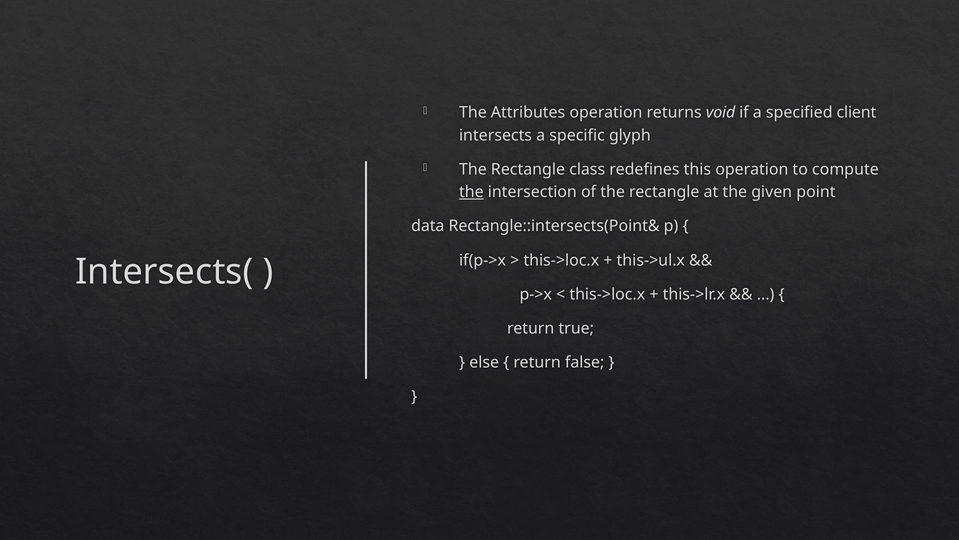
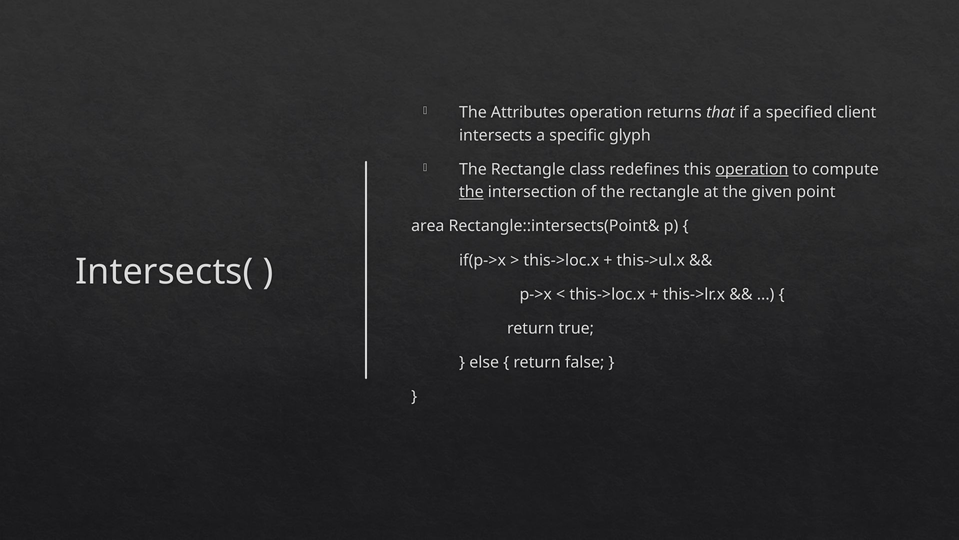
void: void -> that
operation at (752, 169) underline: none -> present
data: data -> area
